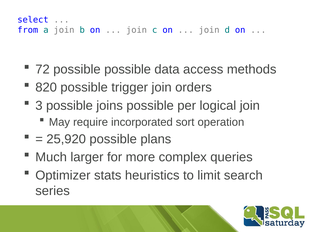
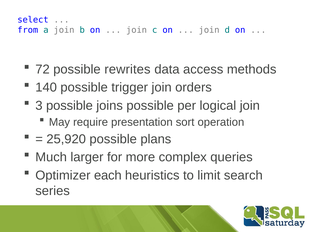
possible possible: possible -> rewrites
820: 820 -> 140
incorporated: incorporated -> presentation
stats: stats -> each
